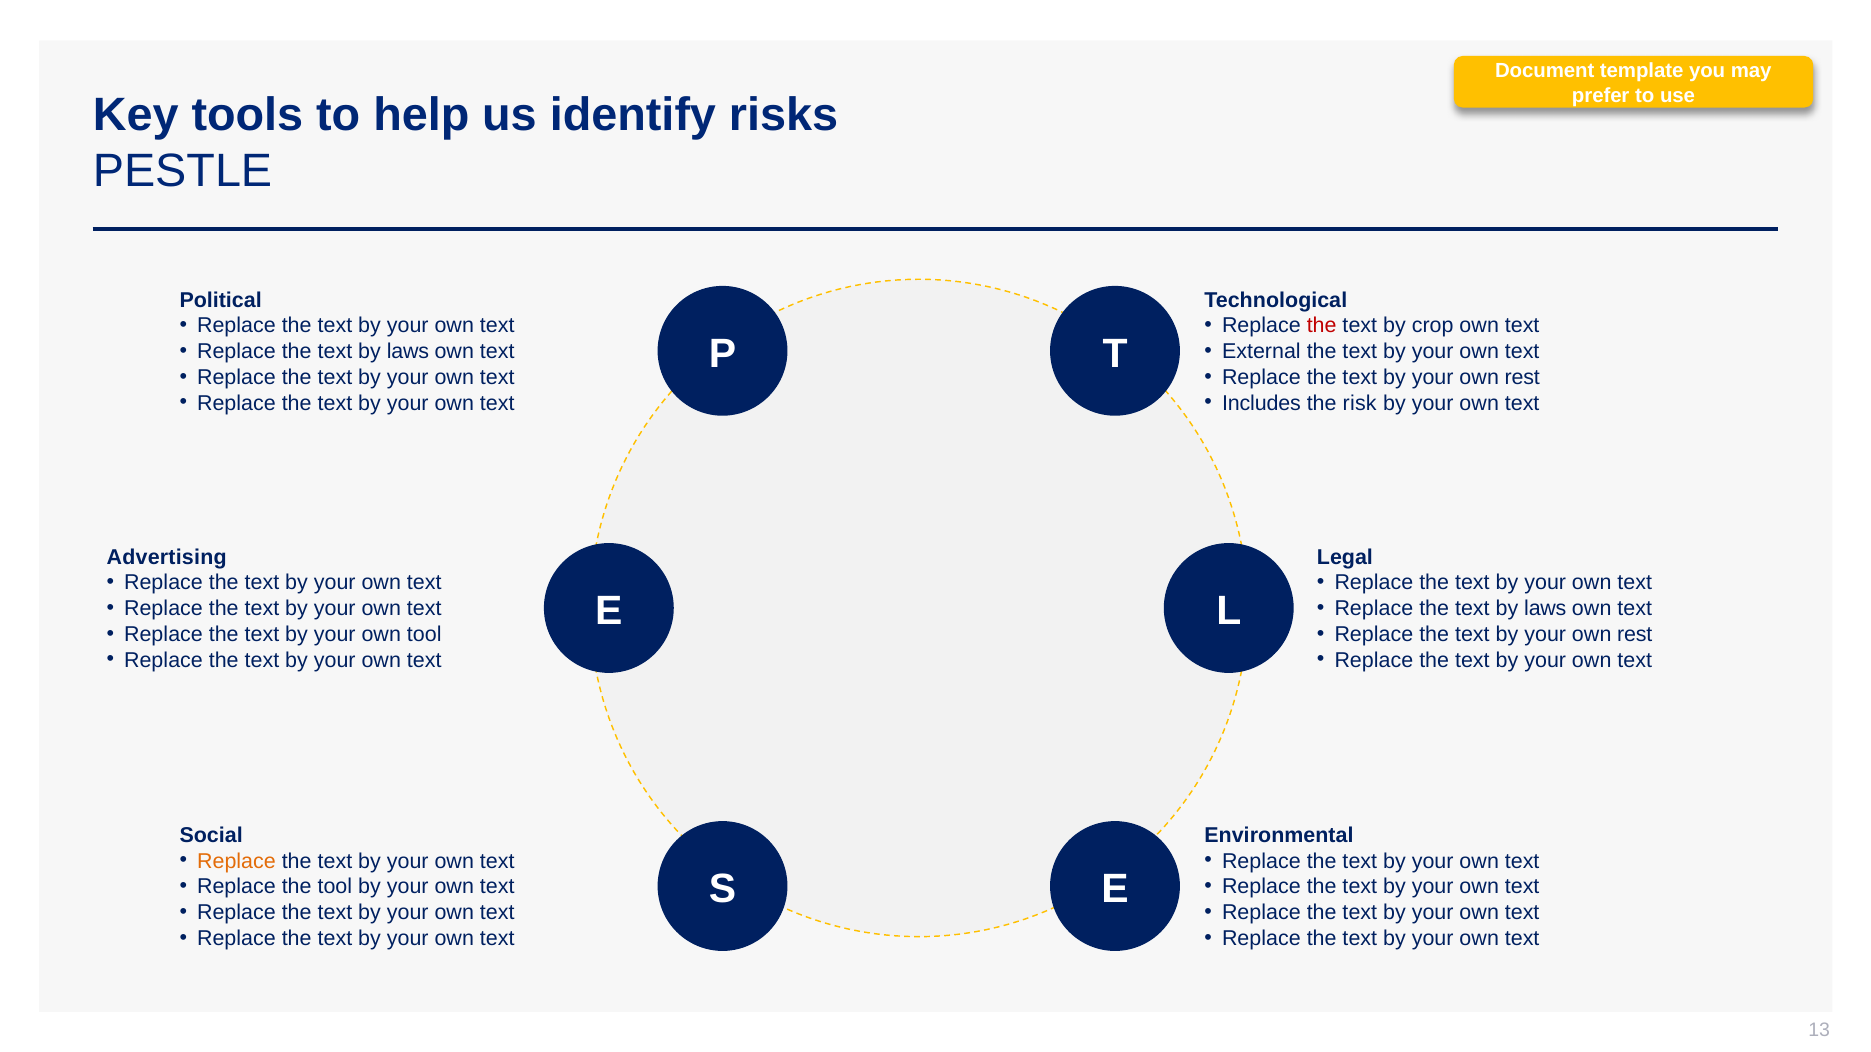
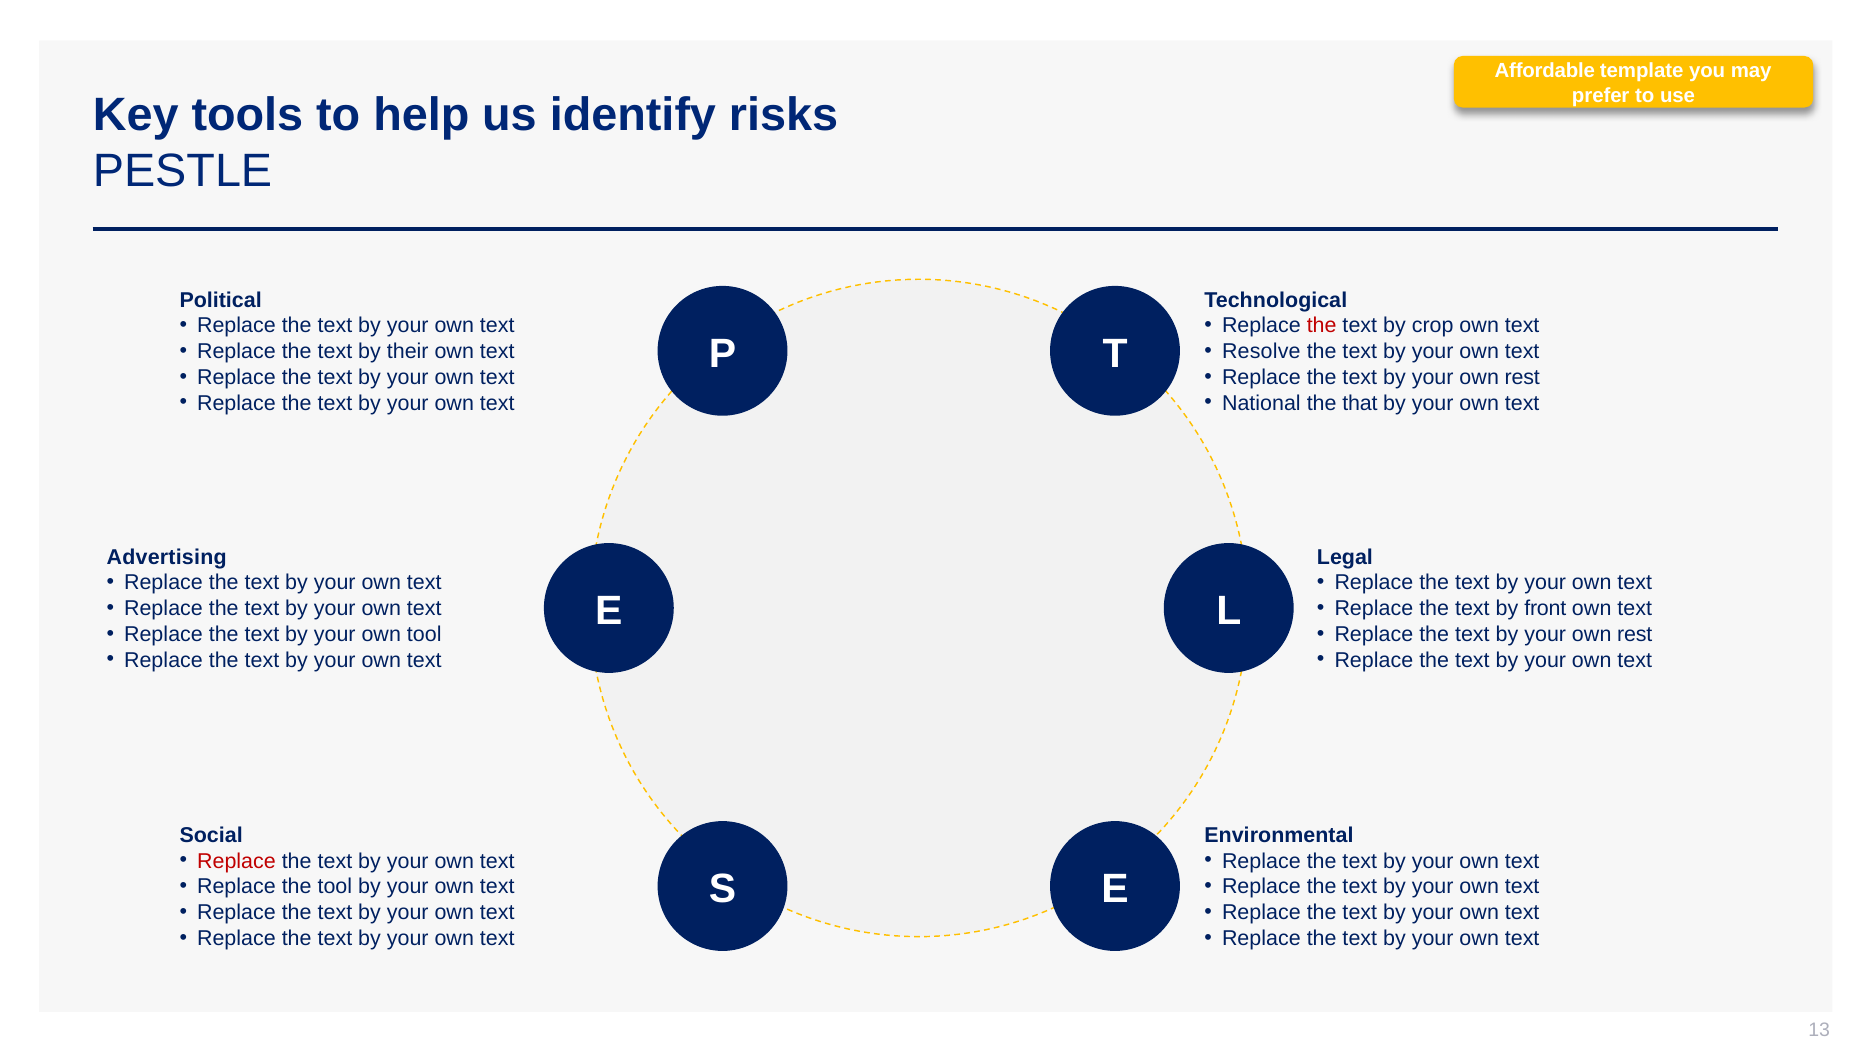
Document: Document -> Affordable
laws at (408, 352): laws -> their
External: External -> Resolve
Includes: Includes -> National
risk: risk -> that
laws at (1545, 609): laws -> front
Replace at (236, 861) colour: orange -> red
